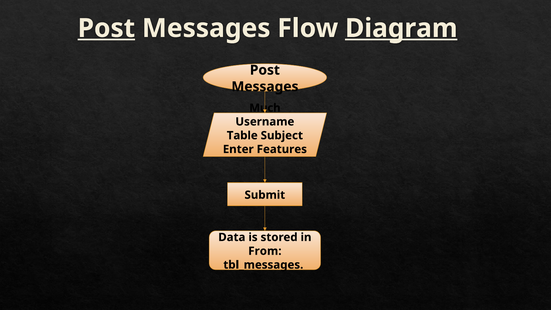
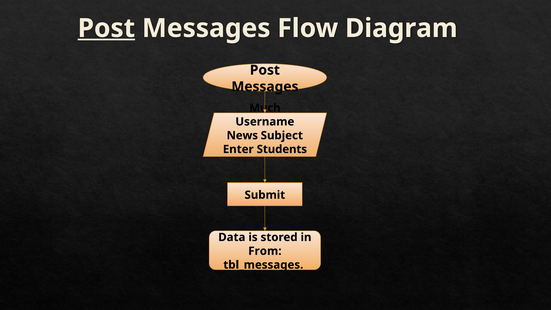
Diagram underline: present -> none
Table: Table -> News
Features: Features -> Students
